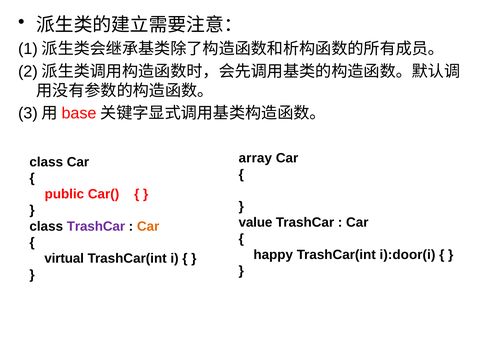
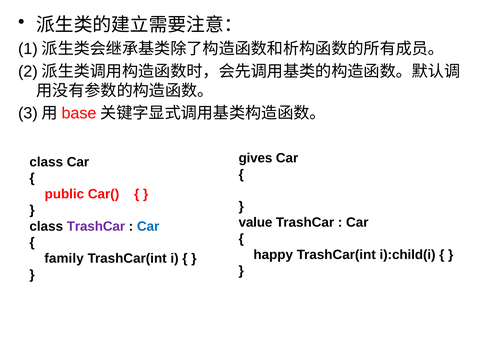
array: array -> gives
Car at (148, 226) colour: orange -> blue
i):door(i: i):door(i -> i):child(i
virtual: virtual -> family
